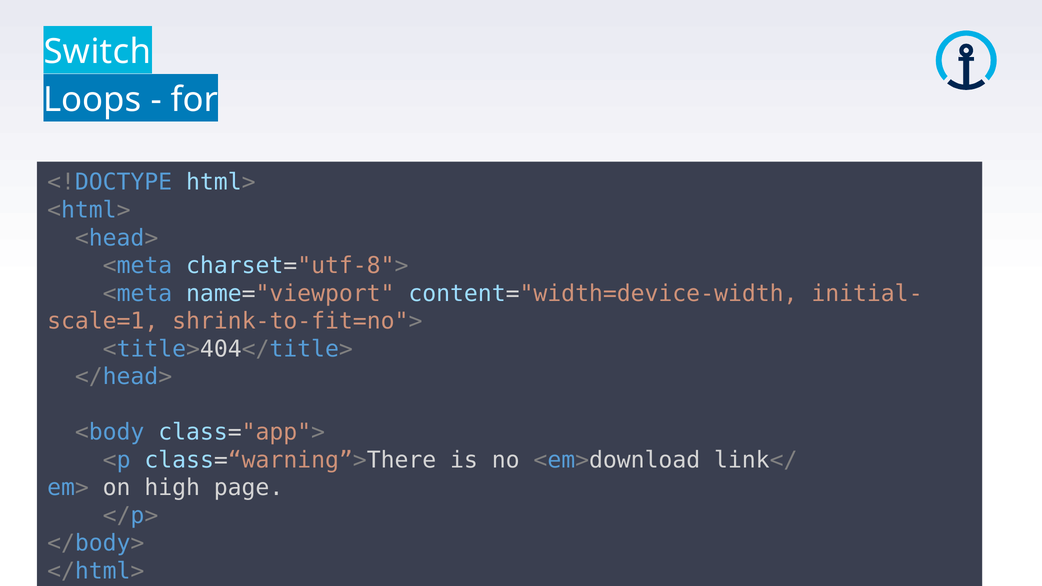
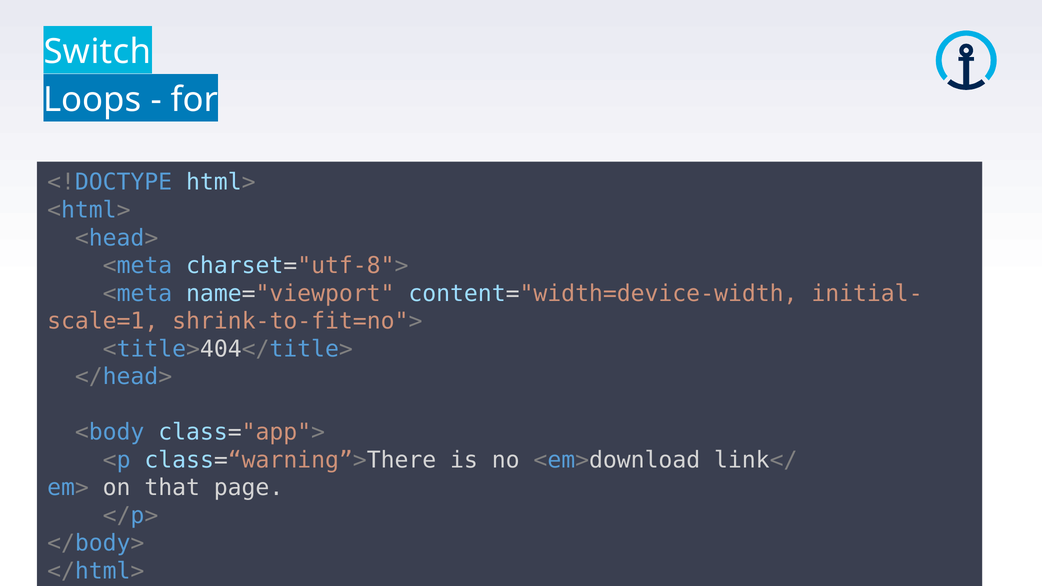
high: high -> that
